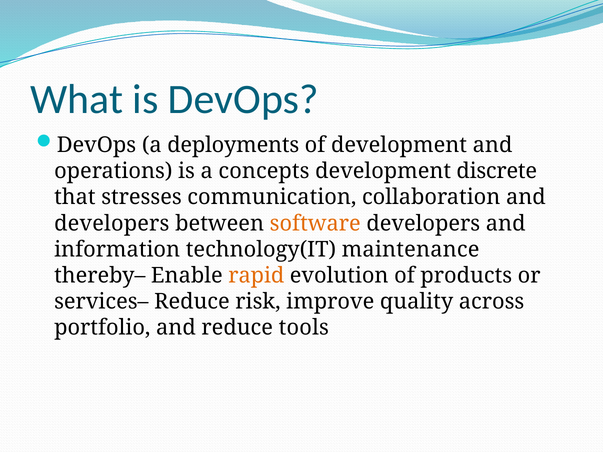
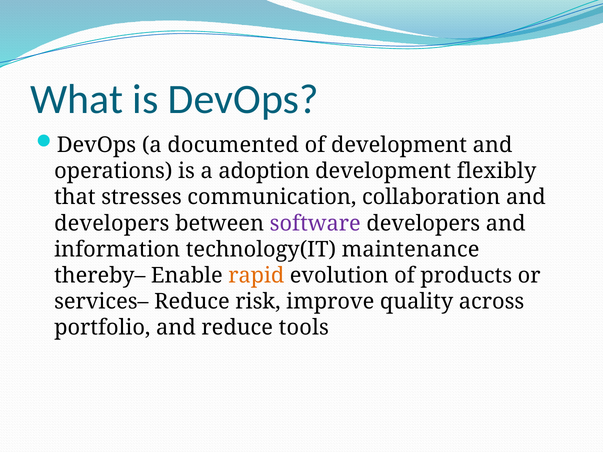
deployments: deployments -> documented
concepts: concepts -> adoption
discrete: discrete -> flexibly
software colour: orange -> purple
